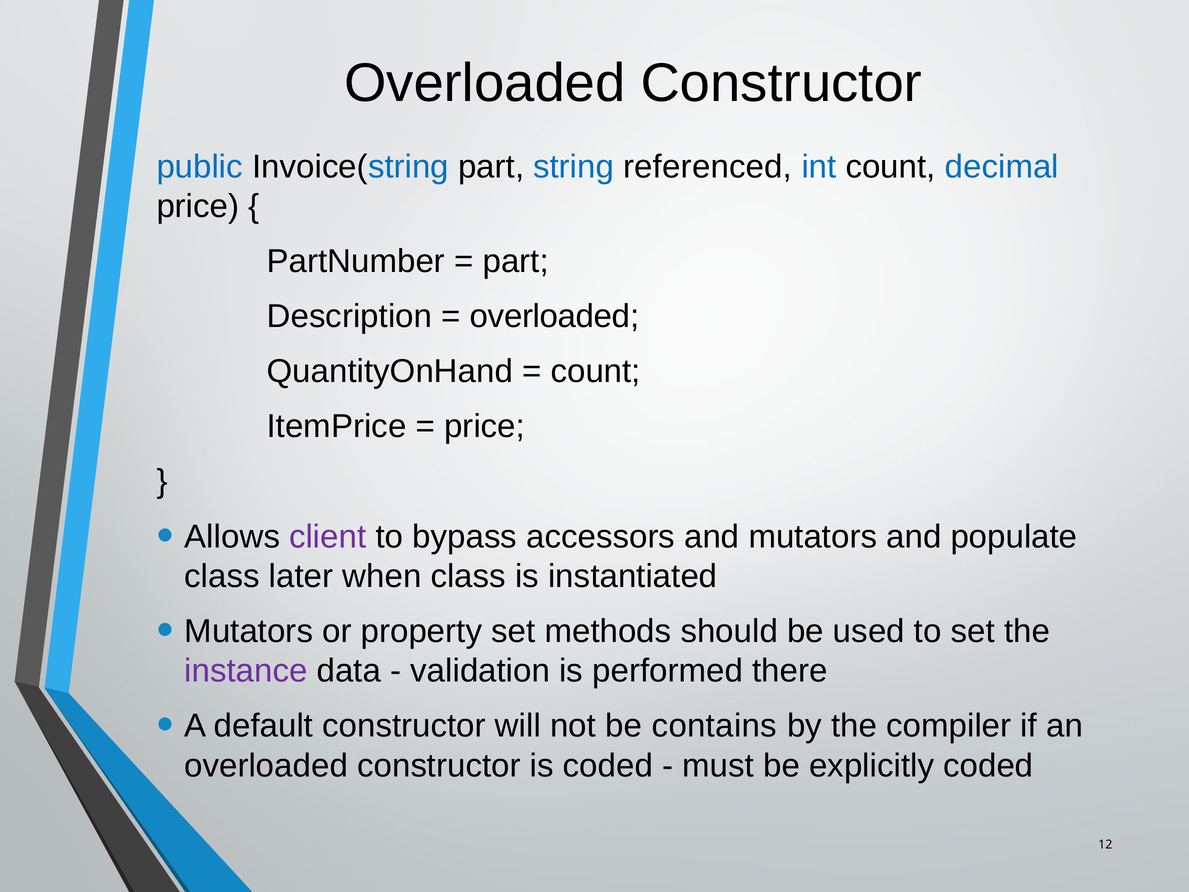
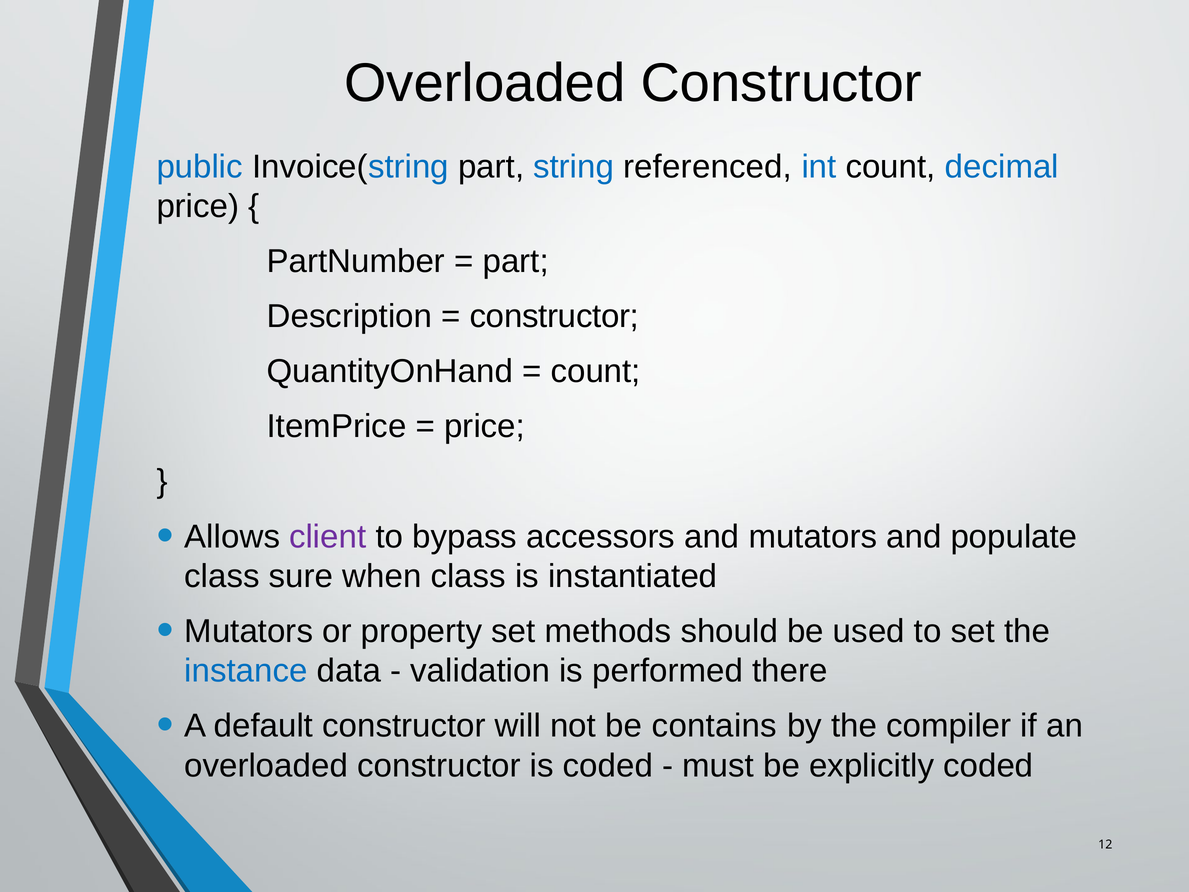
overloaded at (554, 316): overloaded -> constructor
later: later -> sure
instance colour: purple -> blue
